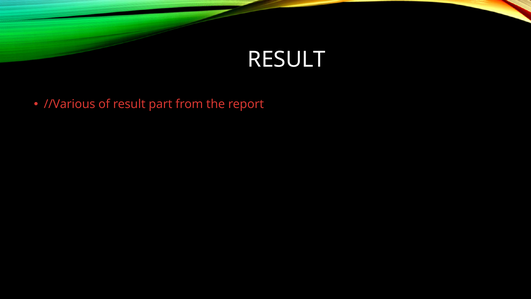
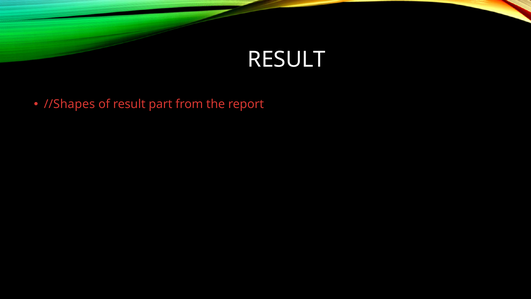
//Various: //Various -> //Shapes
